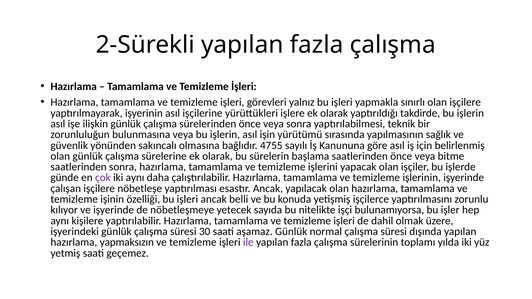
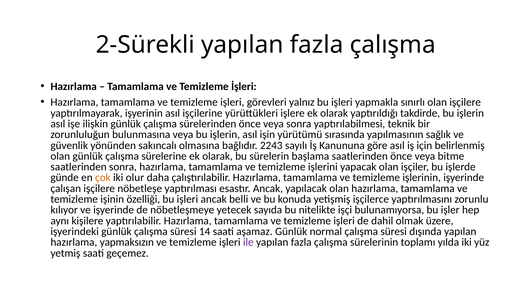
4755: 4755 -> 2243
çok colour: purple -> orange
iki aynı: aynı -> olur
30: 30 -> 14
